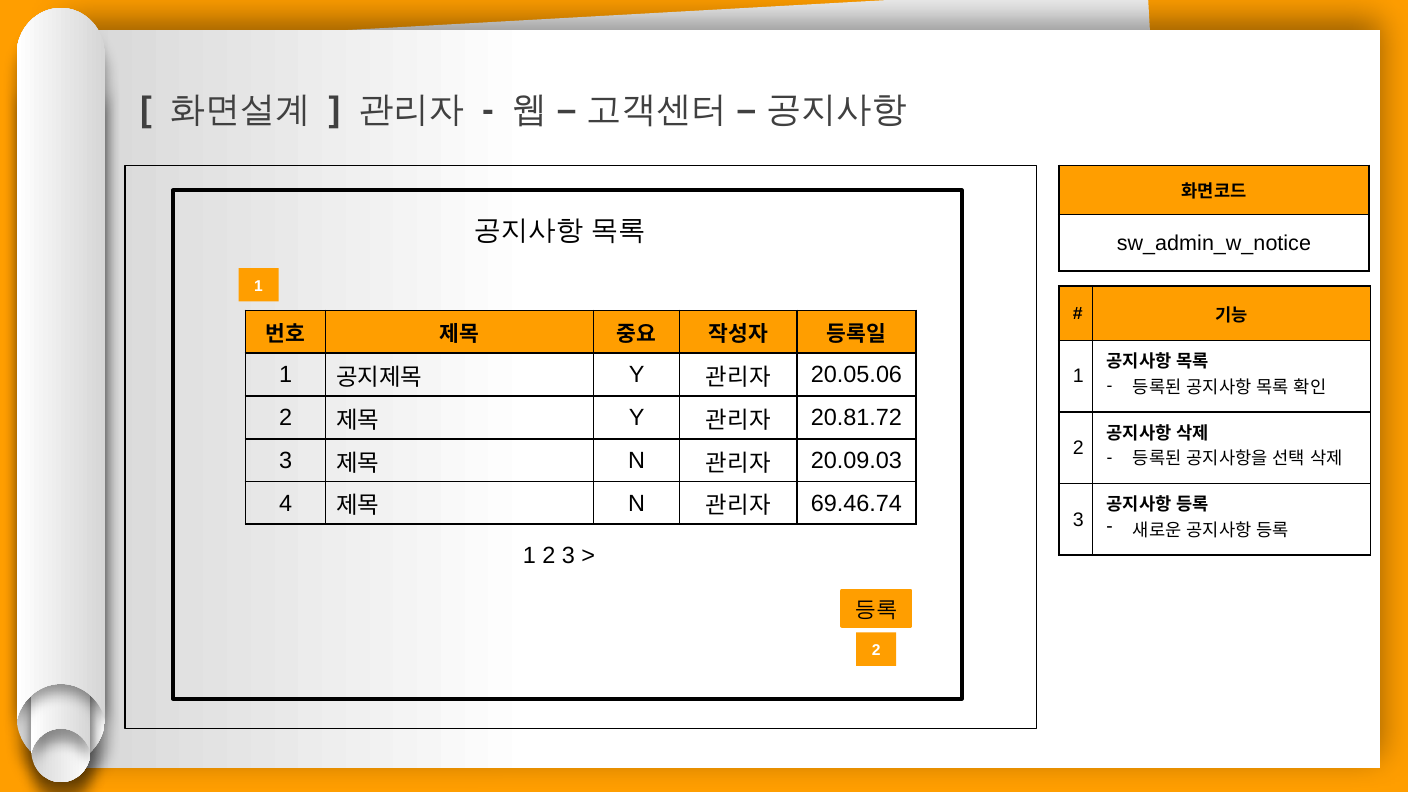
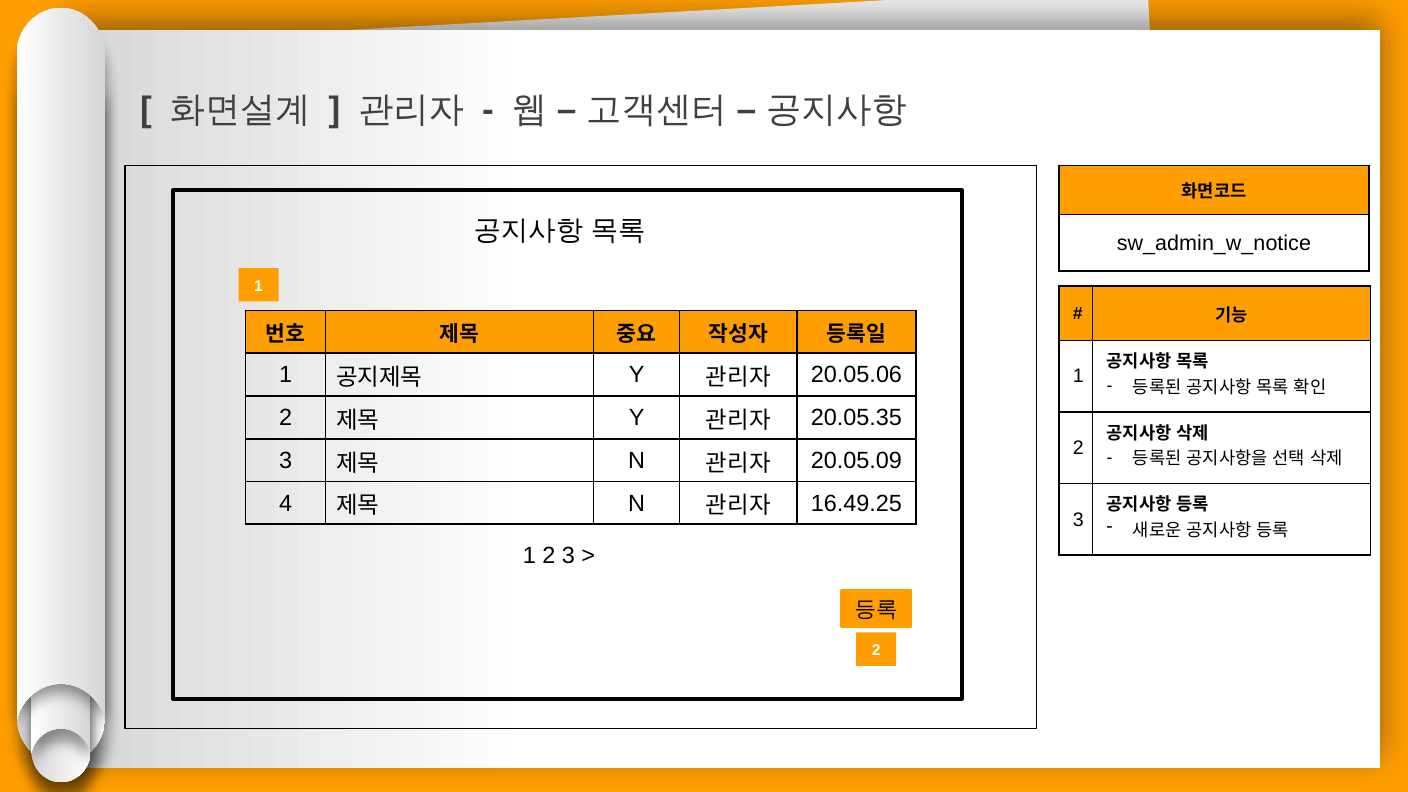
20.81.72: 20.81.72 -> 20.05.35
20.09.03: 20.09.03 -> 20.05.09
69.46.74: 69.46.74 -> 16.49.25
